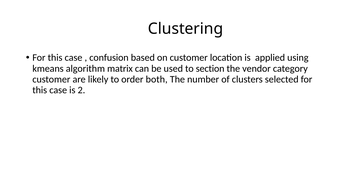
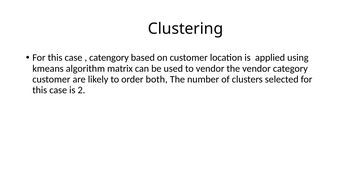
confusion: confusion -> catengory
to section: section -> vendor
